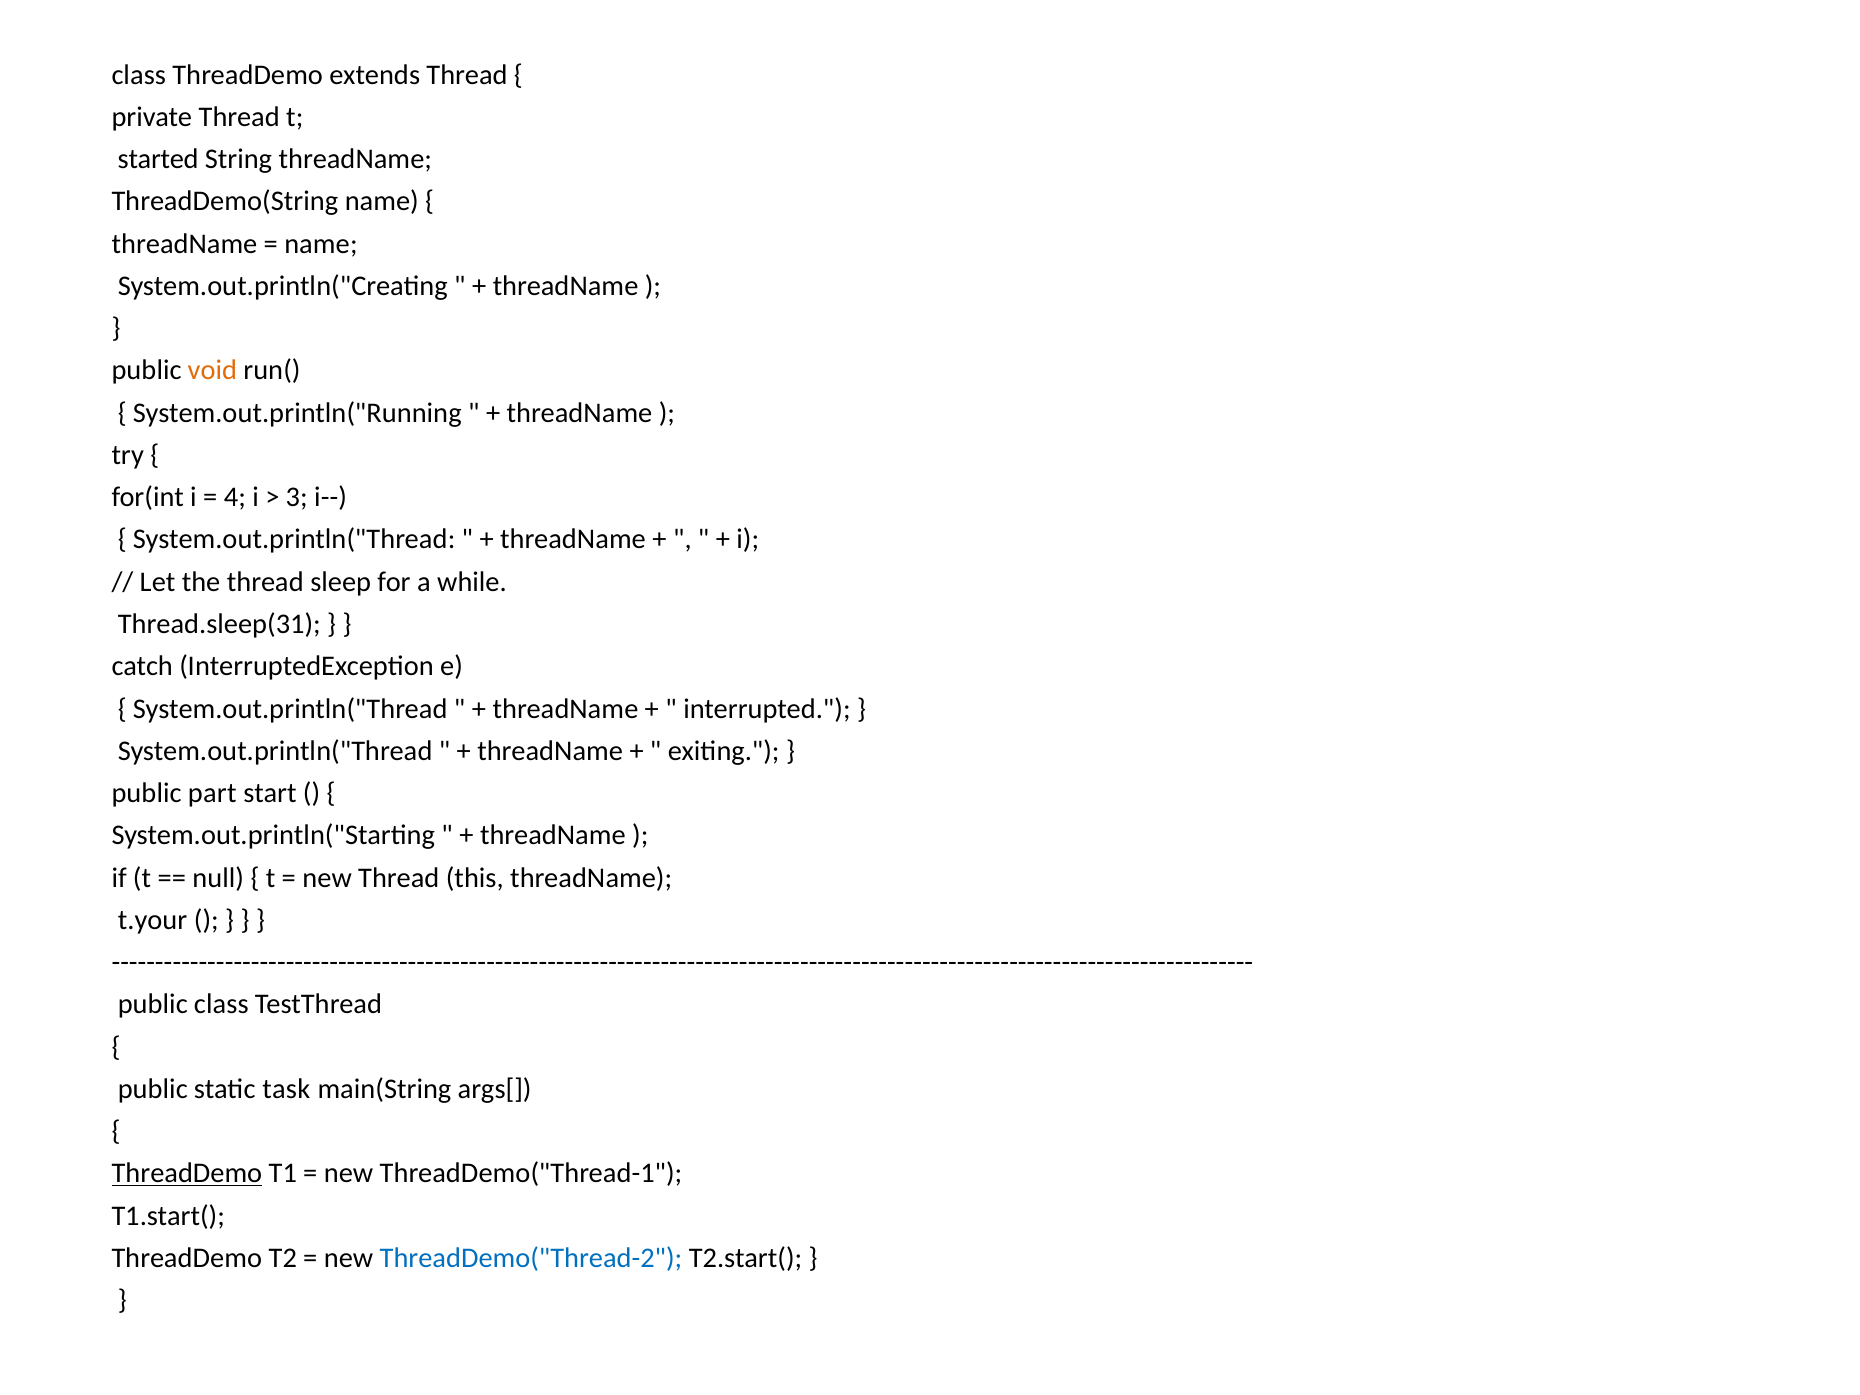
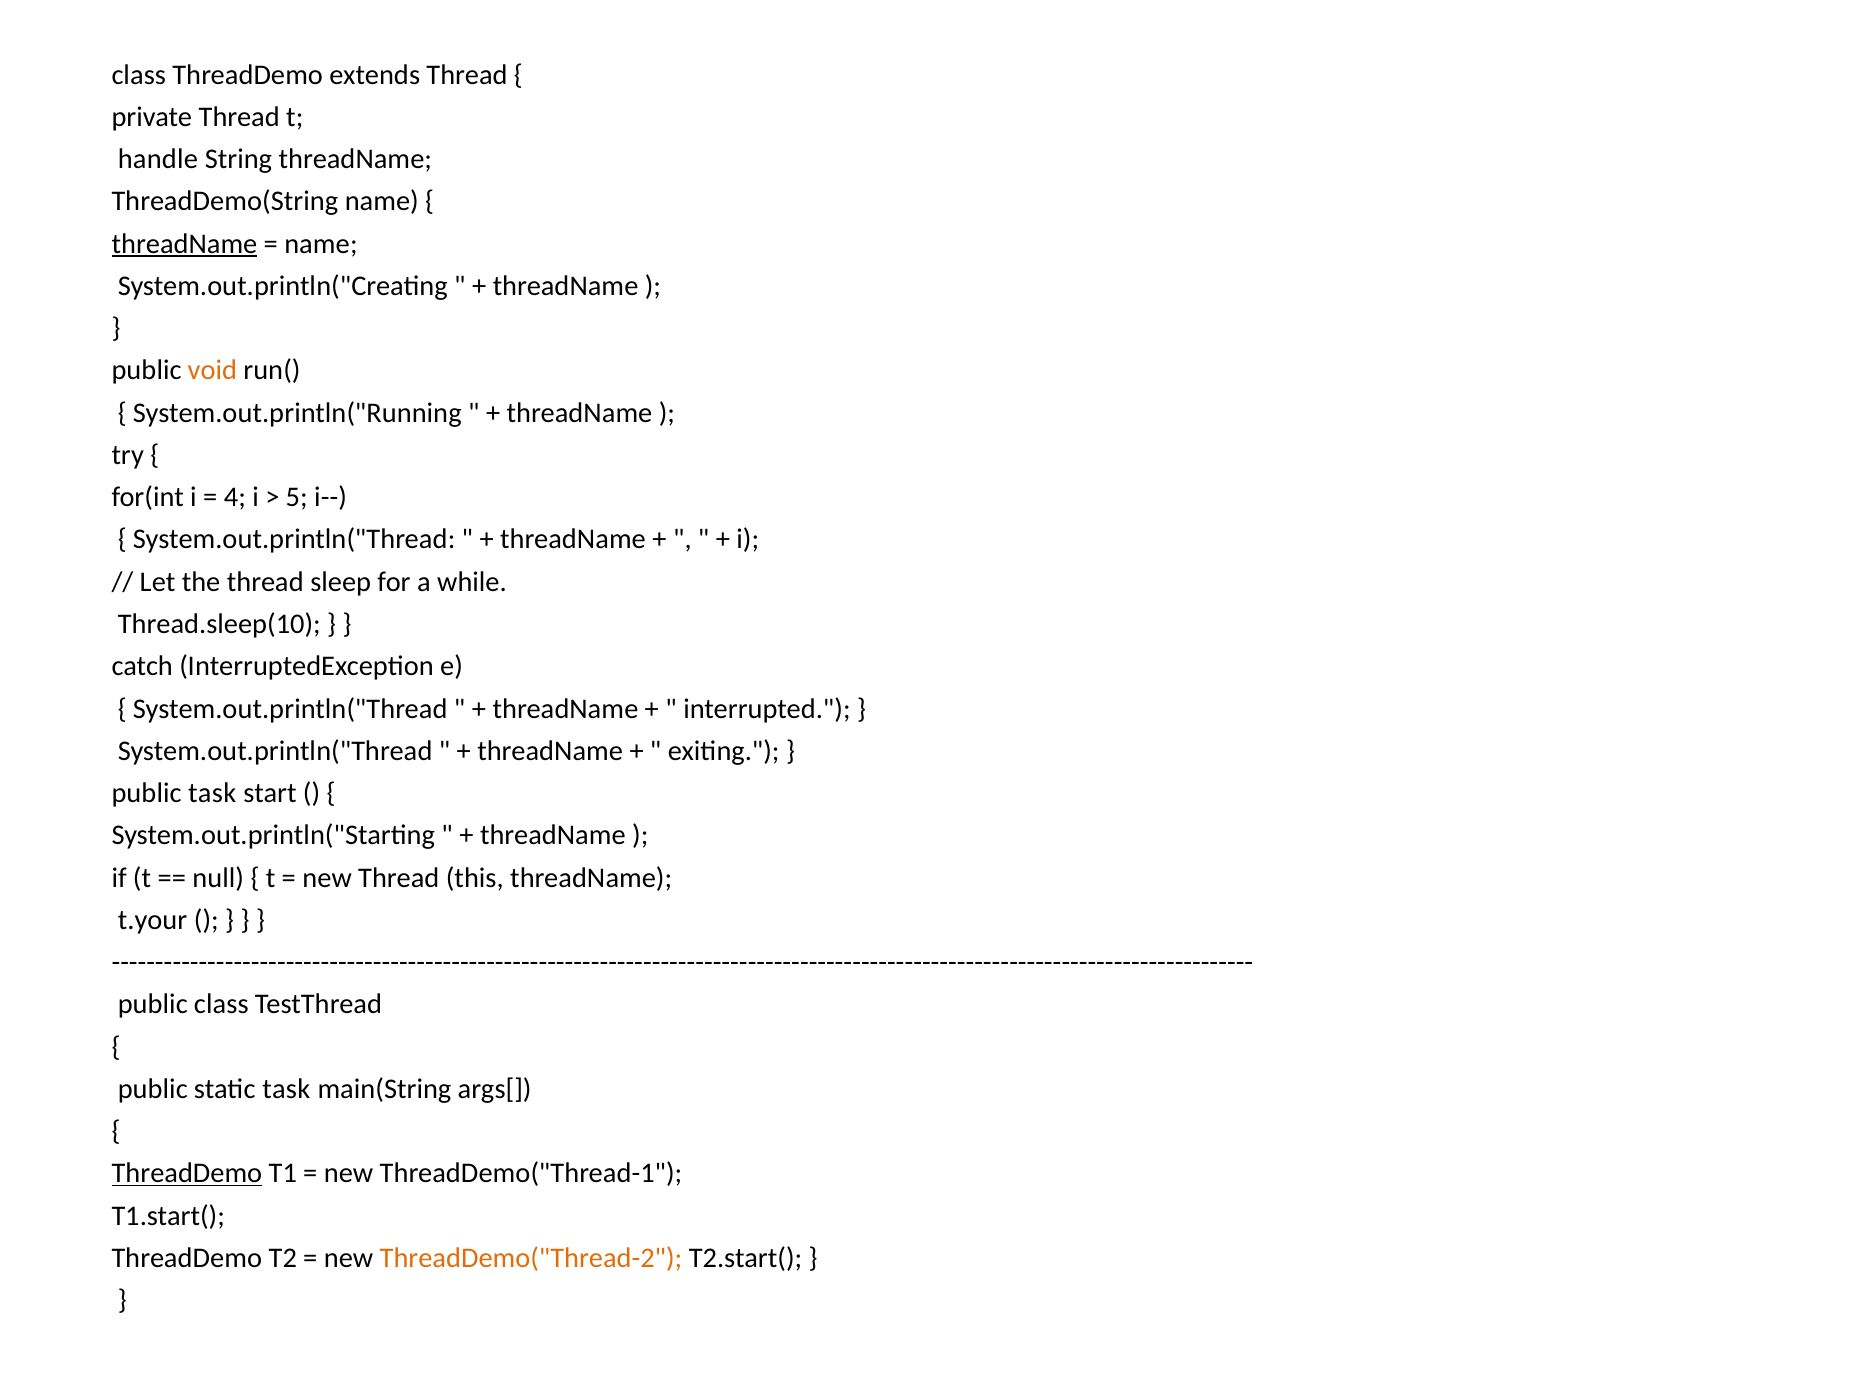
started: started -> handle
threadName at (184, 244) underline: none -> present
3: 3 -> 5
Thread.sleep(31: Thread.sleep(31 -> Thread.sleep(10
public part: part -> task
ThreadDemo("Thread-2 colour: blue -> orange
